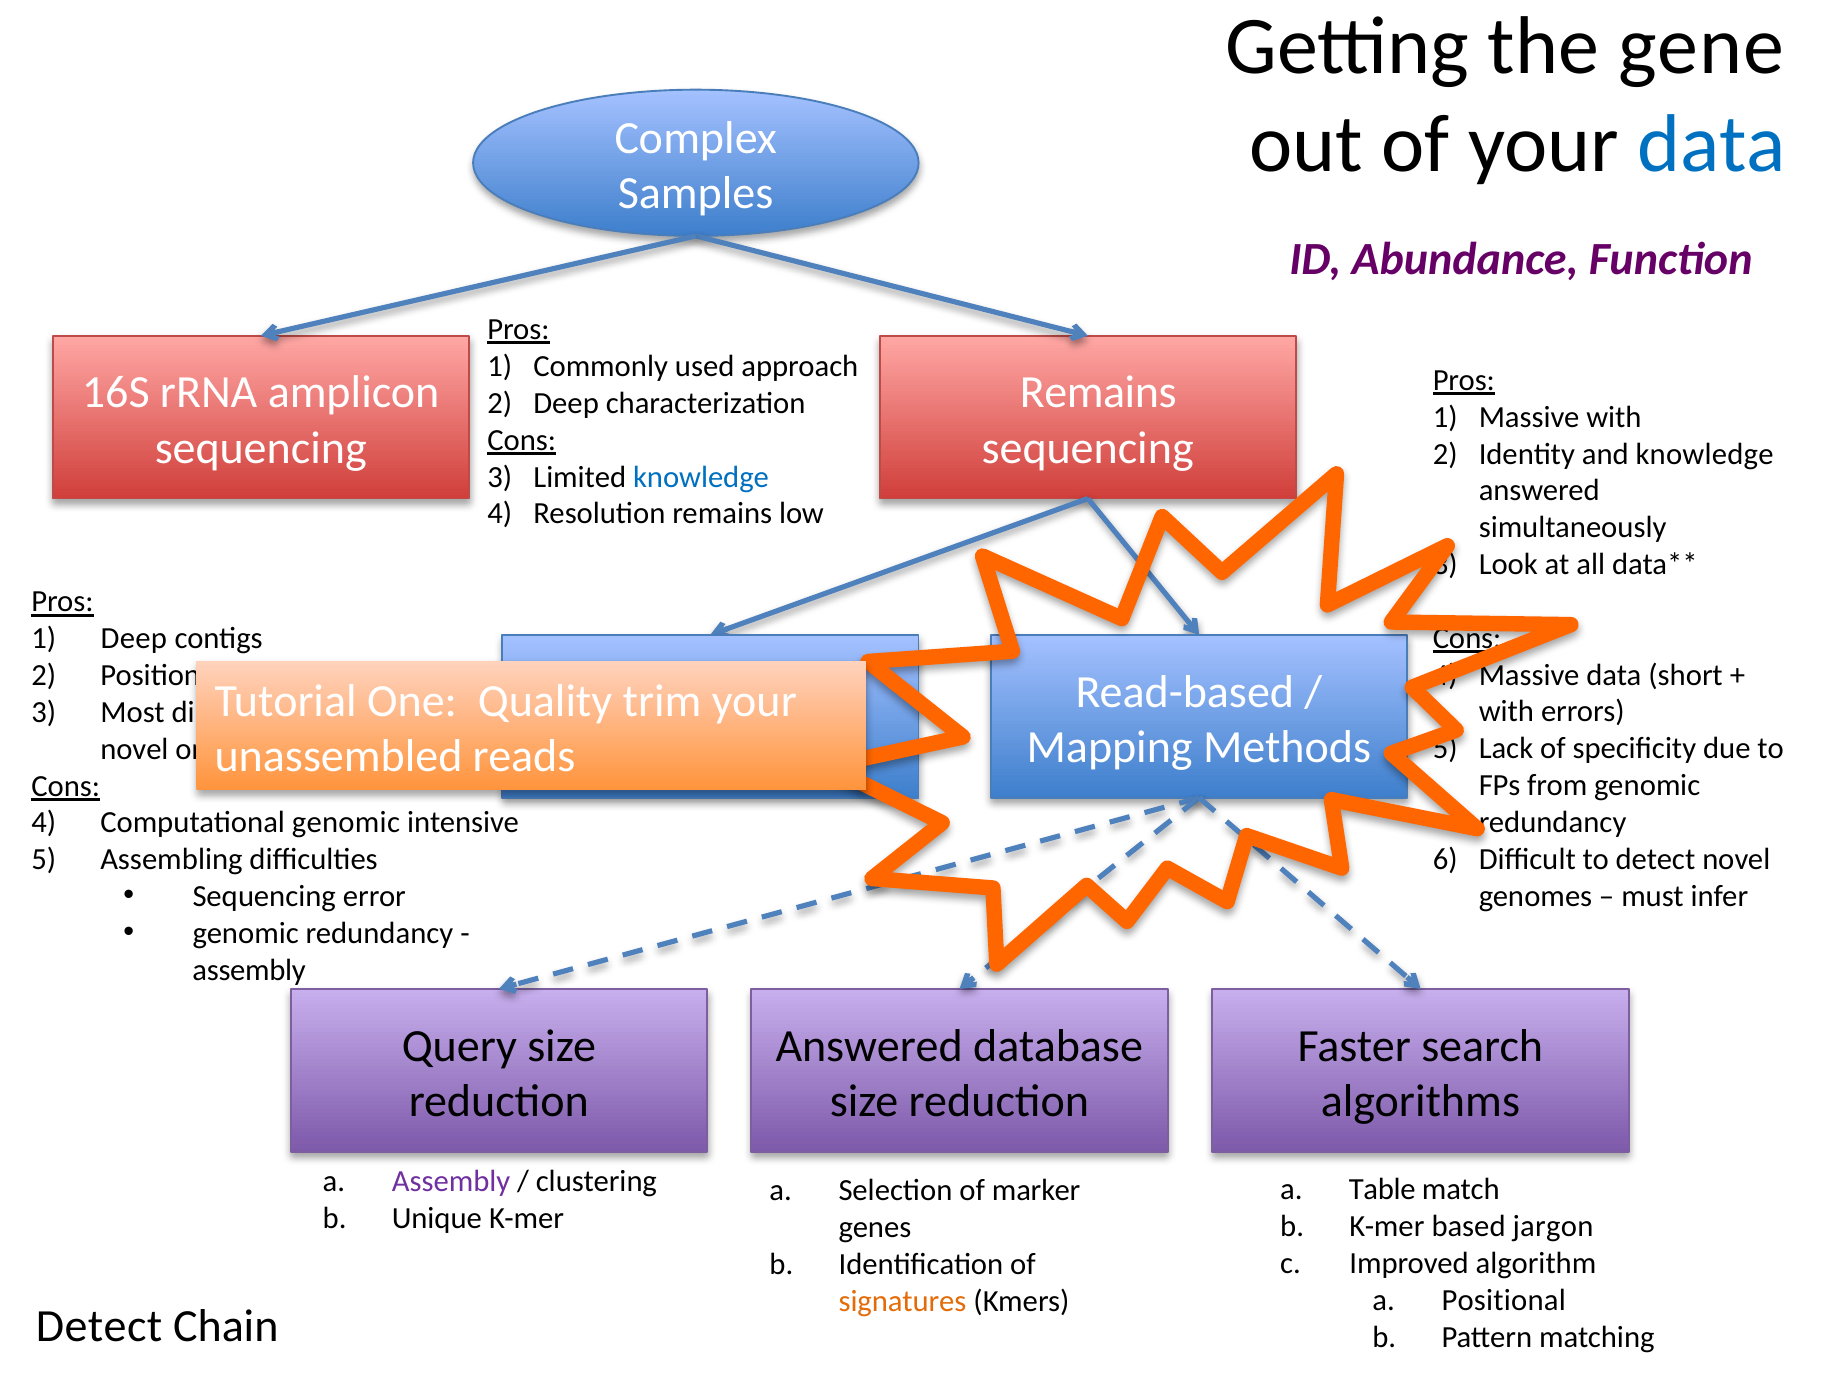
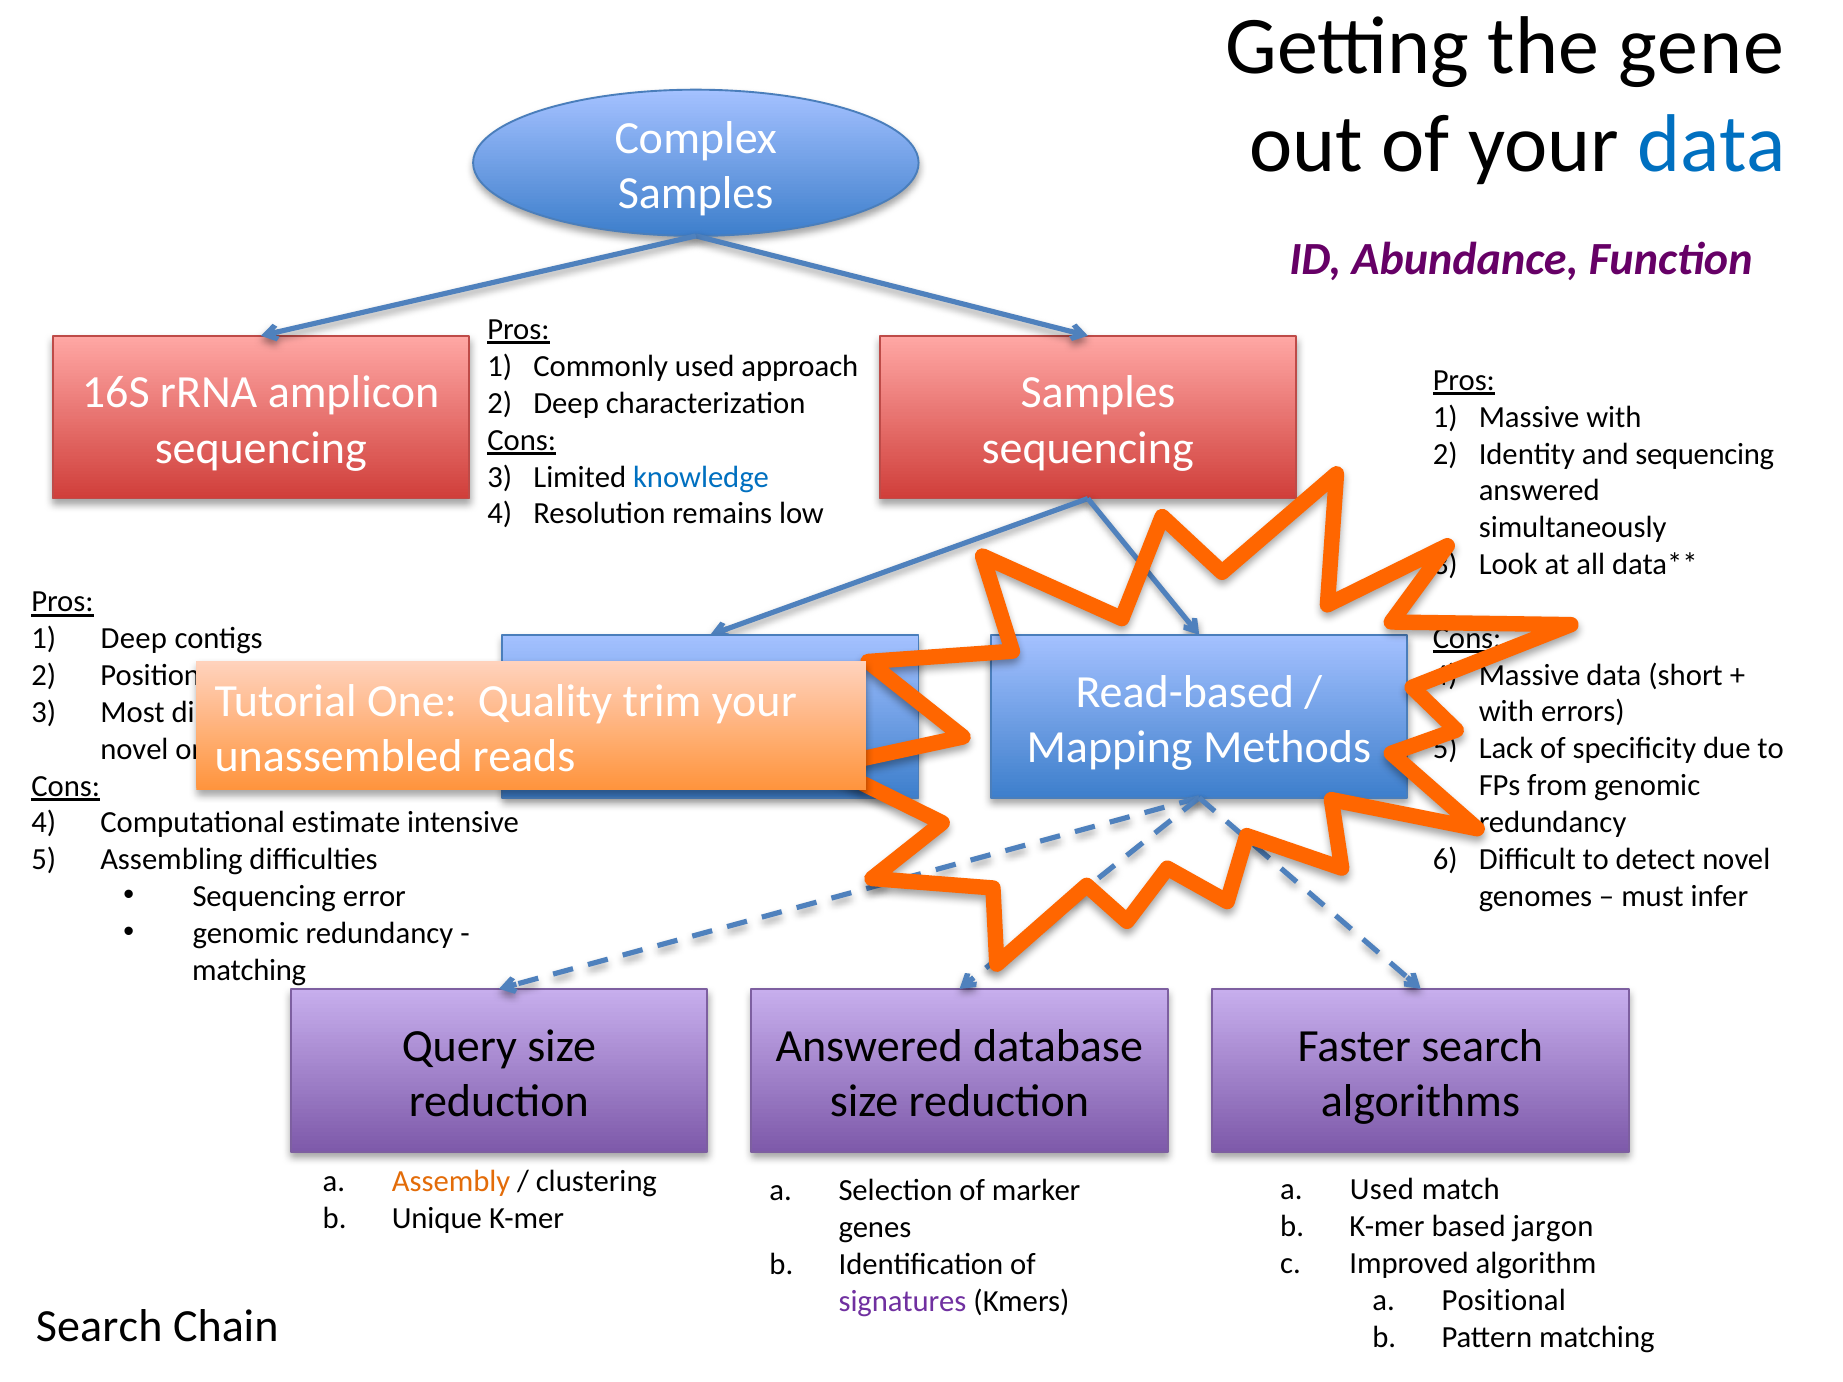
Remains at (1098, 393): Remains -> Samples
and knowledge: knowledge -> sequencing
Computational genomic: genomic -> estimate
assembly at (249, 970): assembly -> matching
Assembly at (451, 1182) colour: purple -> orange
Table at (1382, 1190): Table -> Used
signatures colour: orange -> purple
Detect at (99, 1326): Detect -> Search
